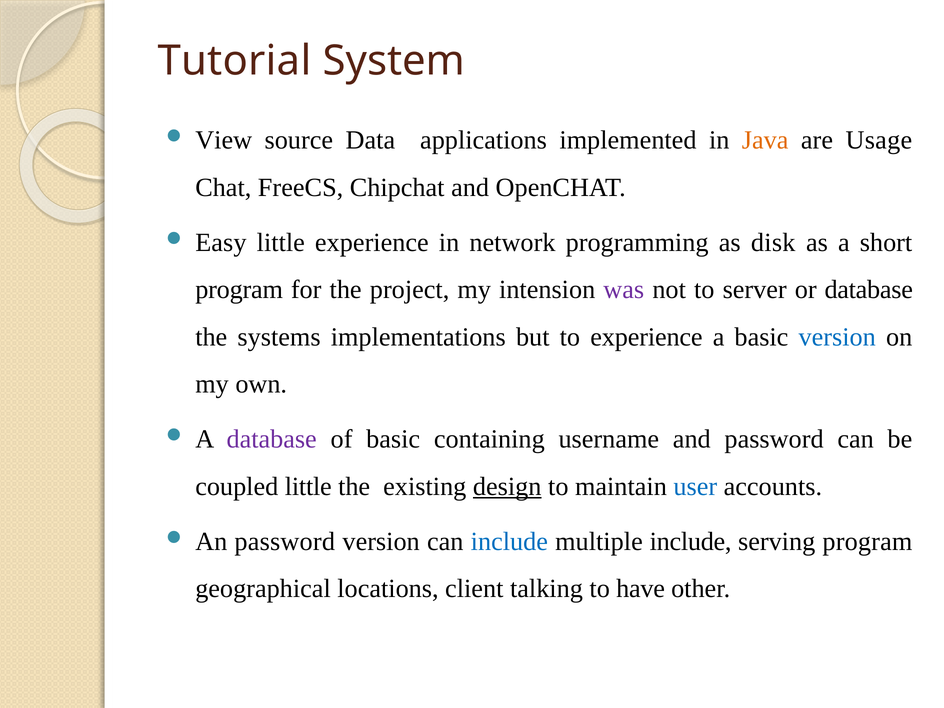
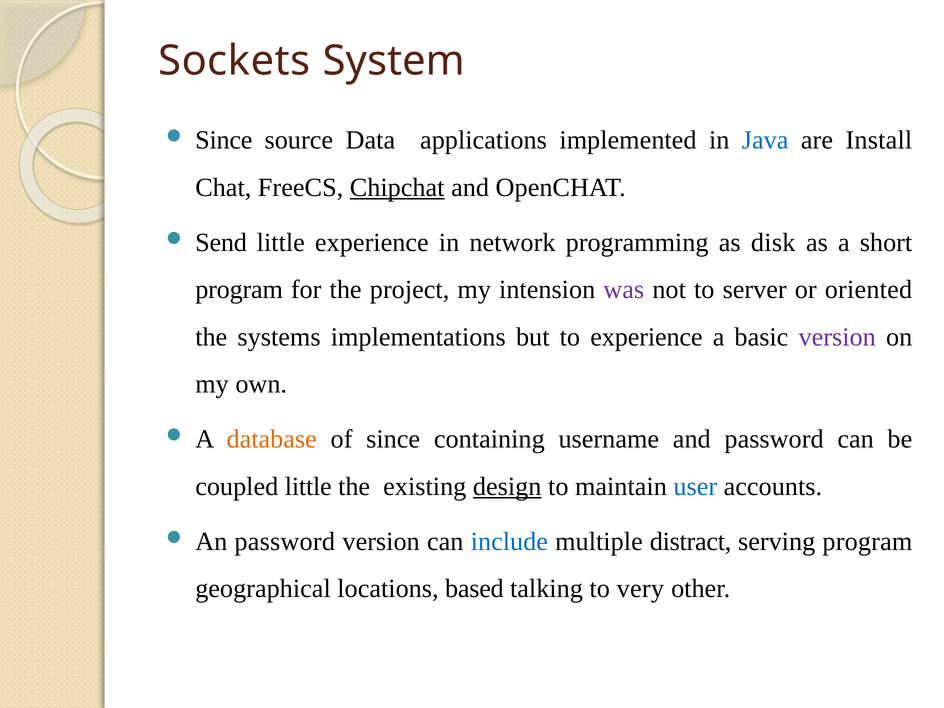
Tutorial: Tutorial -> Sockets
View at (224, 140): View -> Since
Java colour: orange -> blue
Usage: Usage -> Install
Chipchat underline: none -> present
Easy: Easy -> Send
or database: database -> oriented
version at (837, 337) colour: blue -> purple
database at (272, 439) colour: purple -> orange
of basic: basic -> since
multiple include: include -> distract
client: client -> based
have: have -> very
